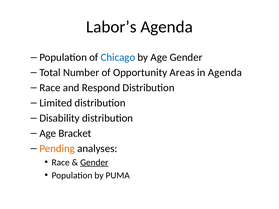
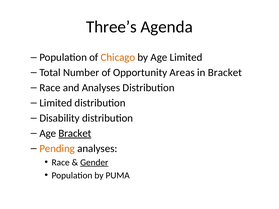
Labor’s: Labor’s -> Three’s
Chicago colour: blue -> orange
Age Gender: Gender -> Limited
in Agenda: Agenda -> Bracket
and Respond: Respond -> Analyses
Bracket at (75, 134) underline: none -> present
